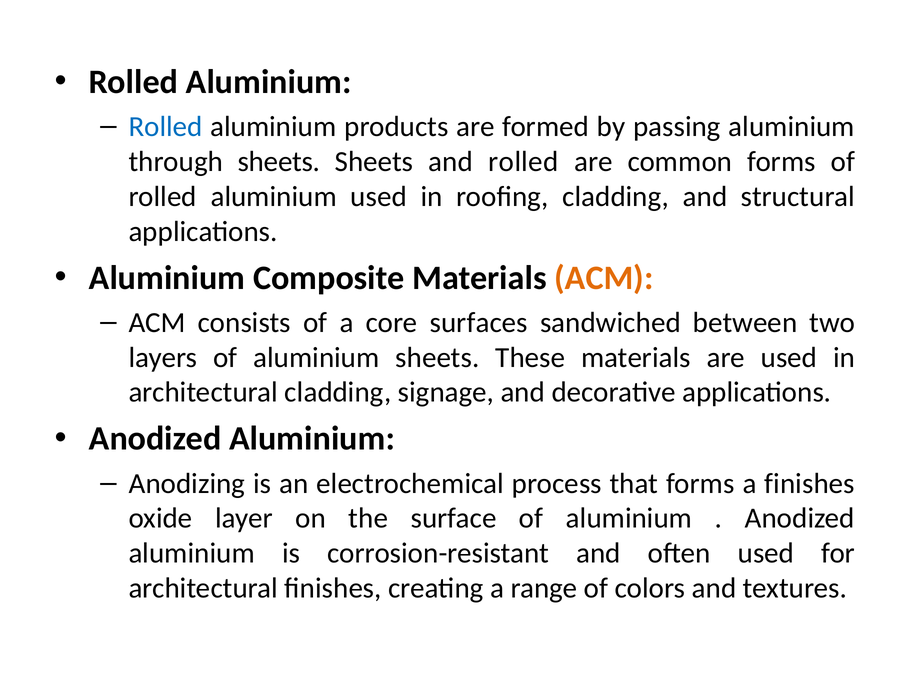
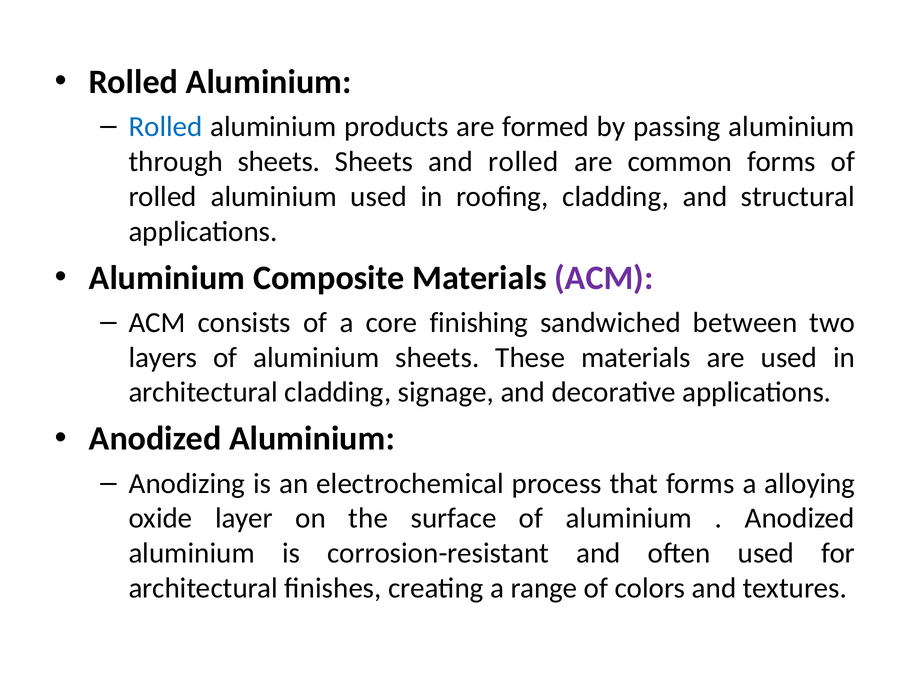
ACM at (604, 278) colour: orange -> purple
surfaces: surfaces -> finishing
a finishes: finishes -> alloying
